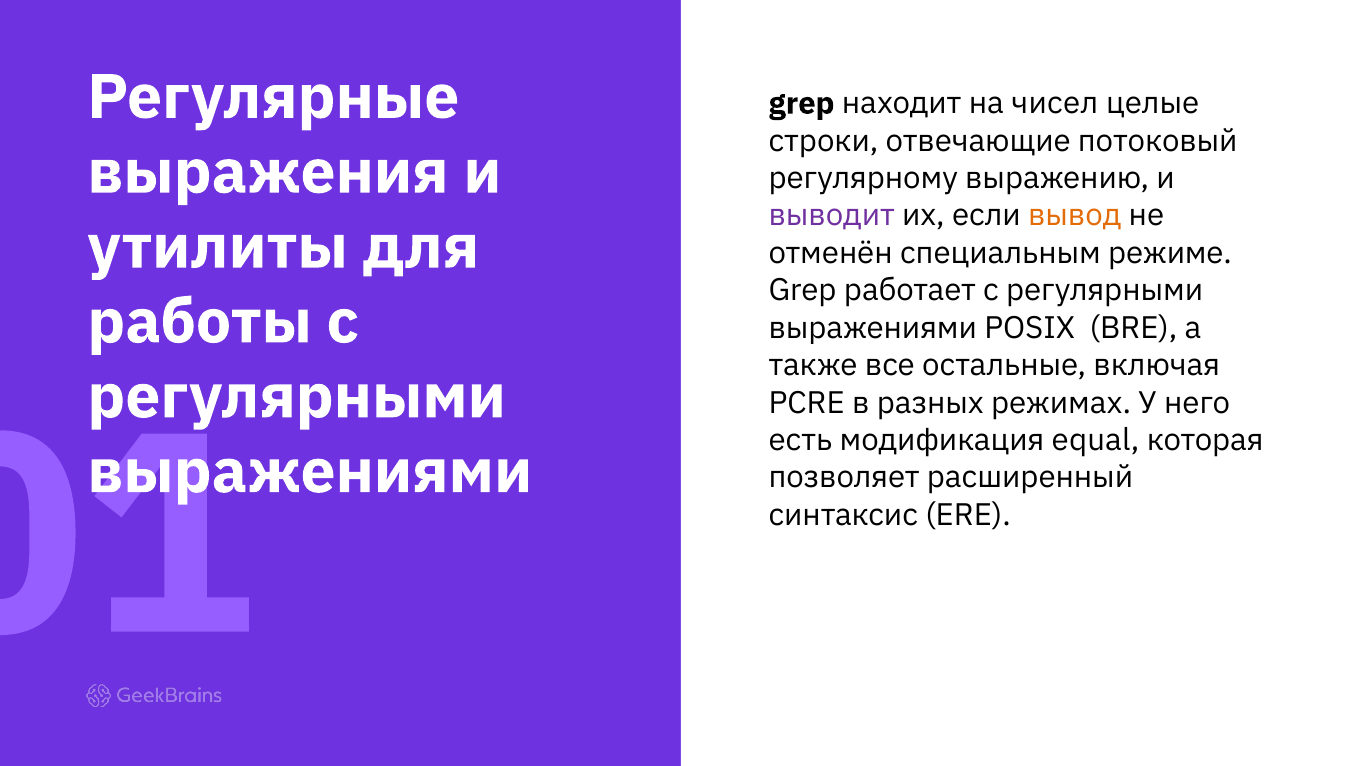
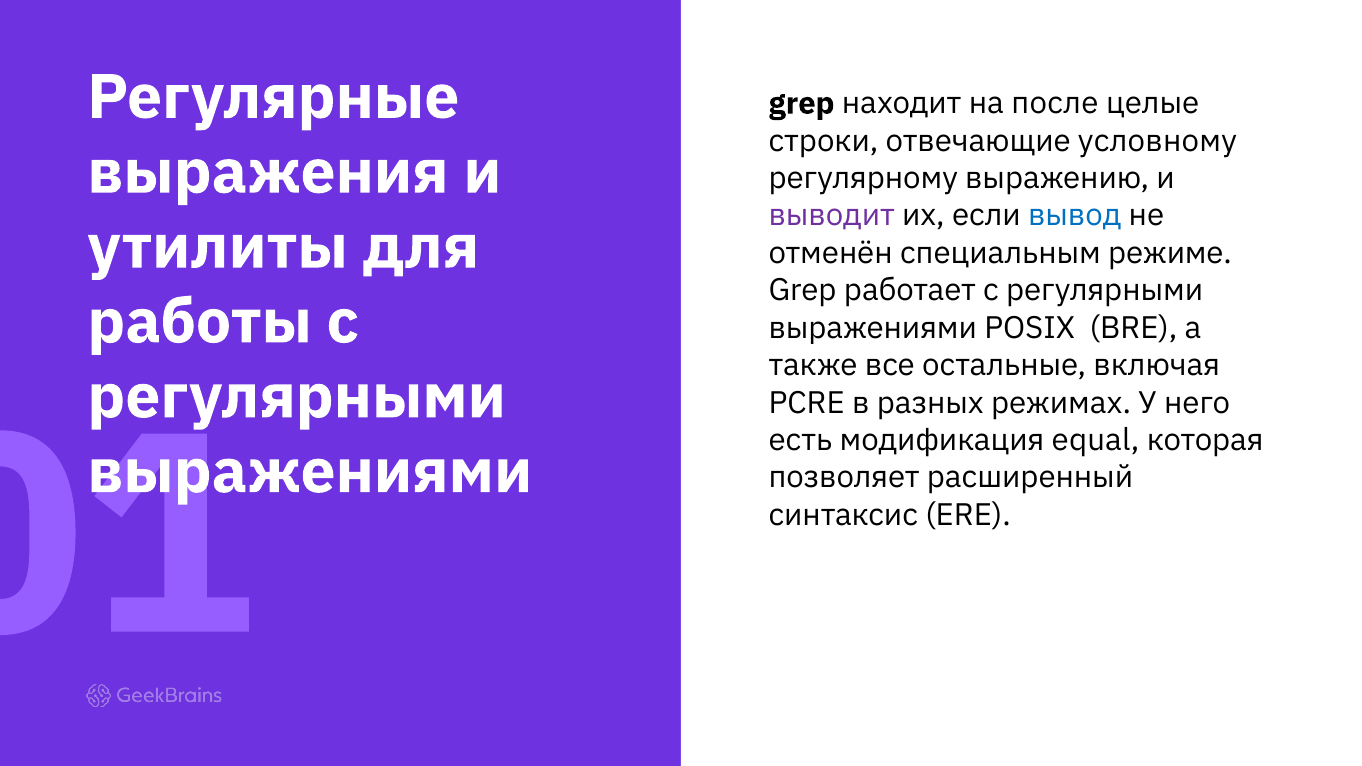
чисел: чисел -> после
потоковый: потоковый -> условному
вывод colour: orange -> blue
